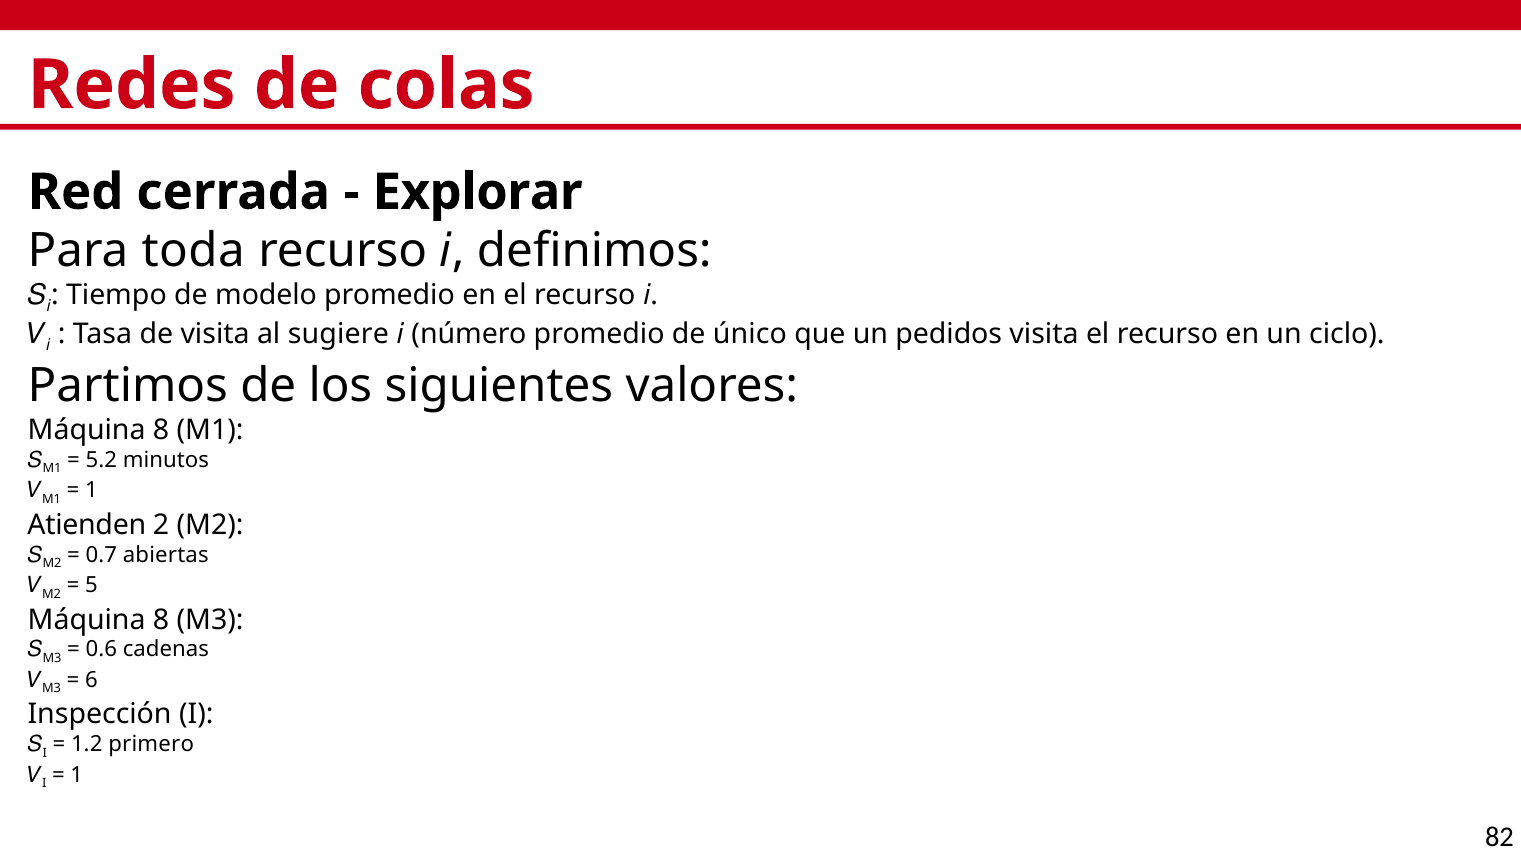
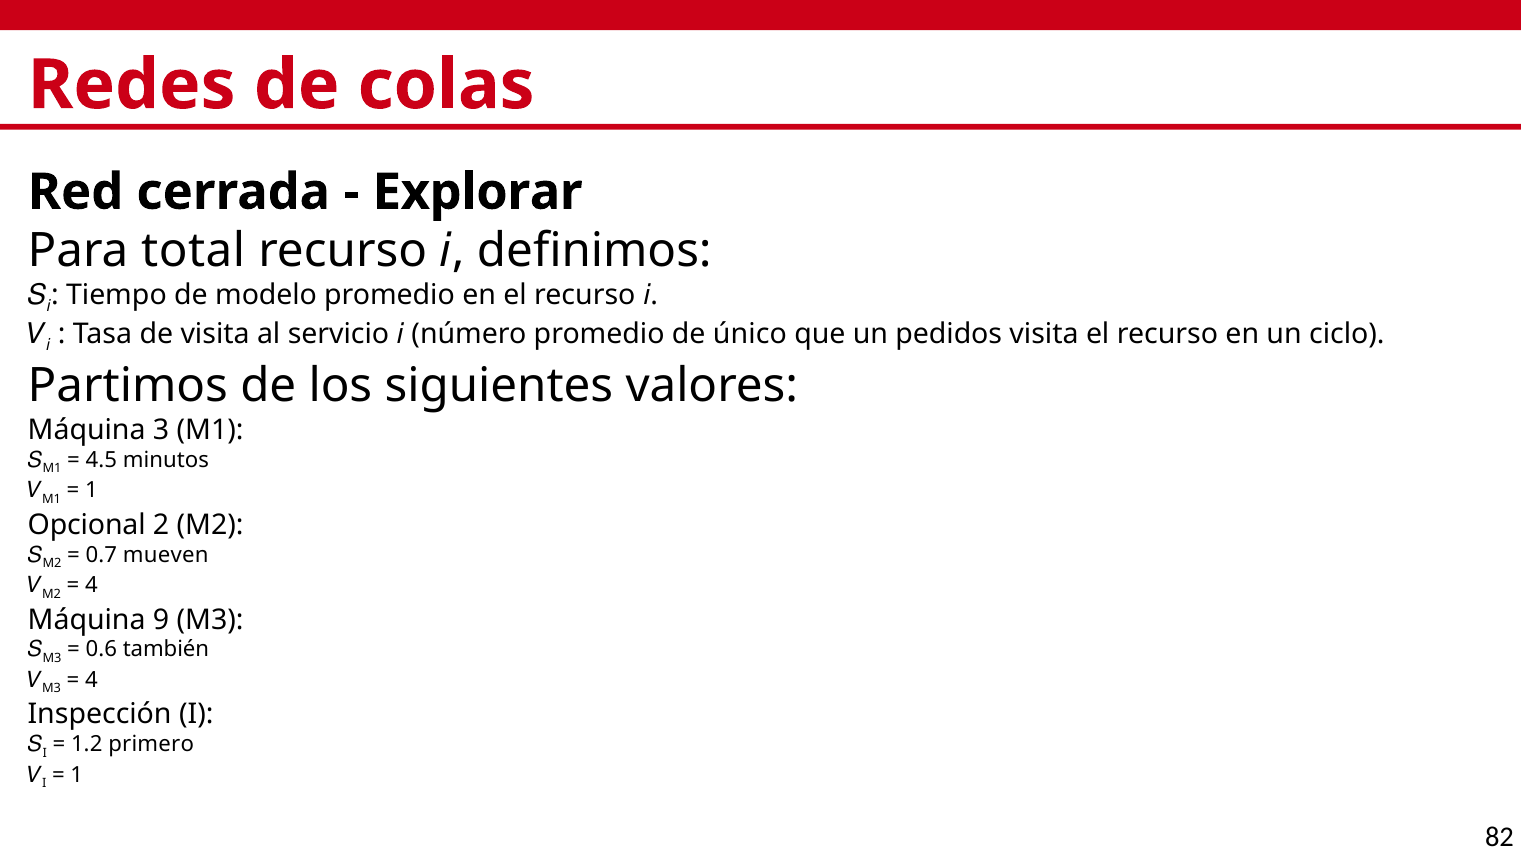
toda: toda -> total
sugiere: sugiere -> servicio
8 at (161, 430): 8 -> 3
5.2: 5.2 -> 4.5
Atienden: Atienden -> Opcional
abiertas: abiertas -> mueven
5 at (91, 585): 5 -> 4
8 at (161, 619): 8 -> 9
cadenas: cadenas -> también
6 at (91, 680): 6 -> 4
